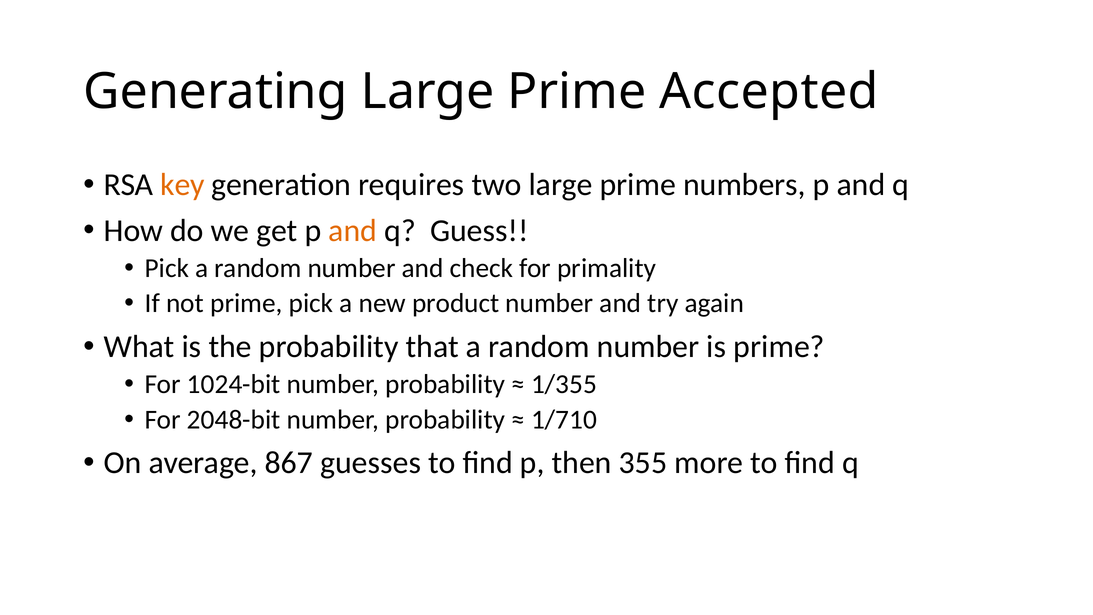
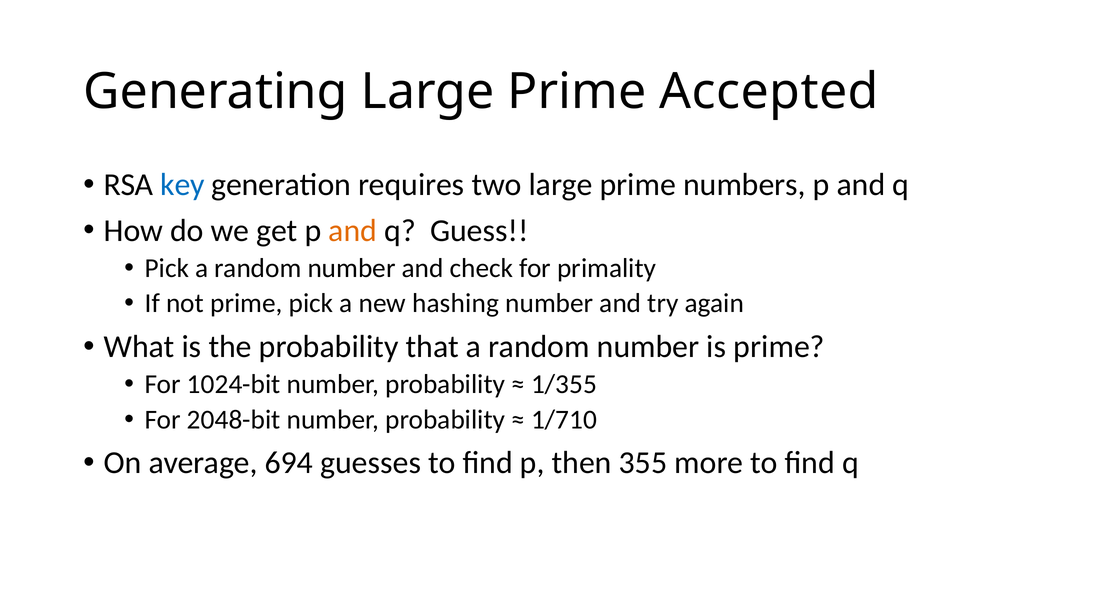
key colour: orange -> blue
product: product -> hashing
867: 867 -> 694
